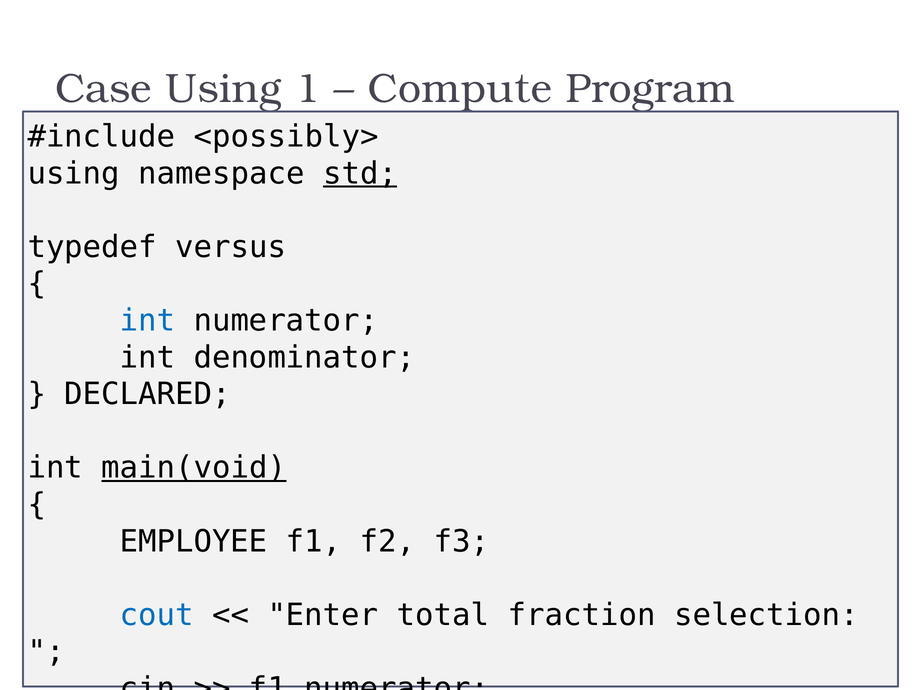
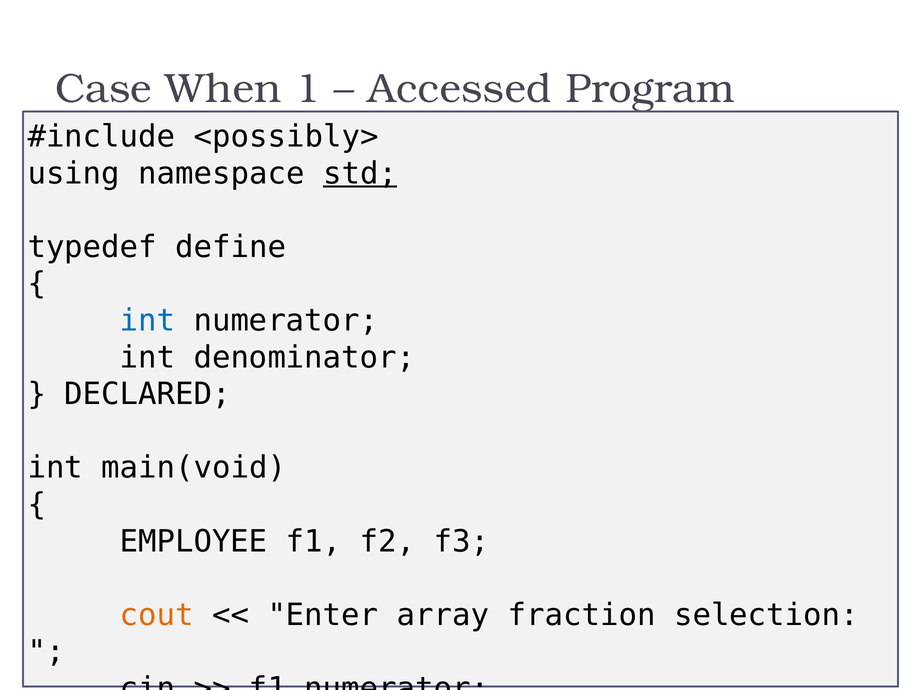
Case Using: Using -> When
Compute: Compute -> Accessed
versus: versus -> define
main(void underline: present -> none
cout colour: blue -> orange
total: total -> array
